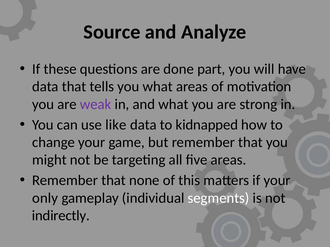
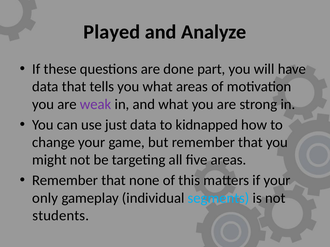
Source: Source -> Played
like: like -> just
segments colour: white -> light blue
indirectly: indirectly -> students
